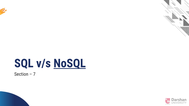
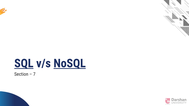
SQL underline: none -> present
